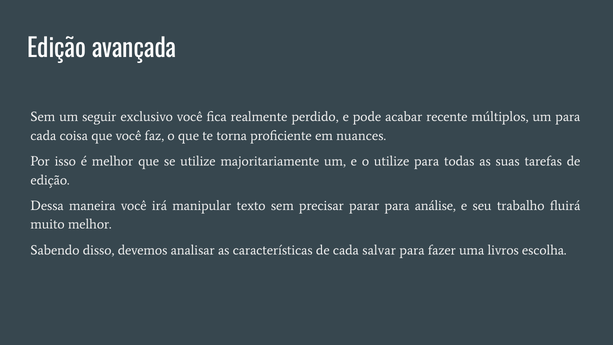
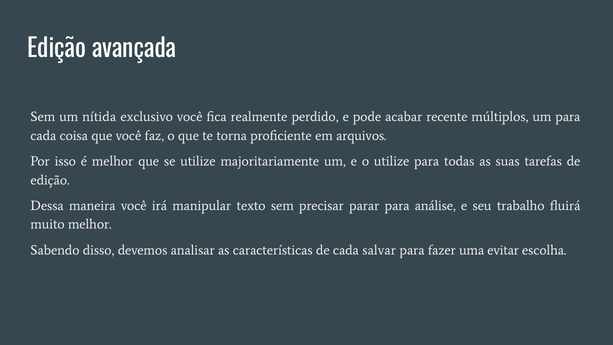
seguir: seguir -> nítida
nuances: nuances -> arquivos
livros: livros -> evitar
